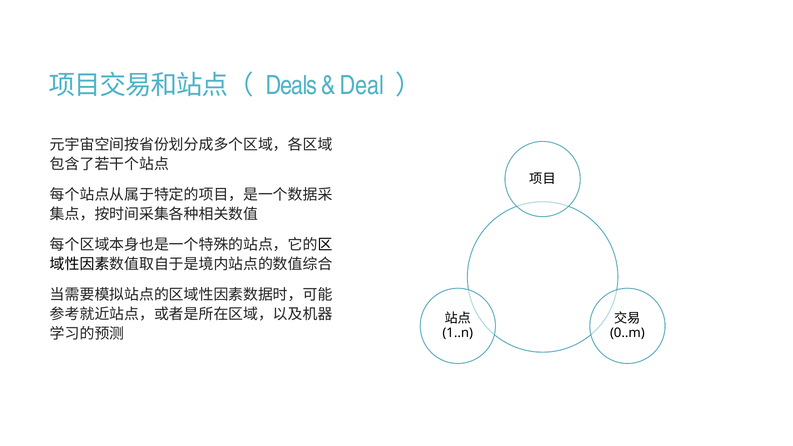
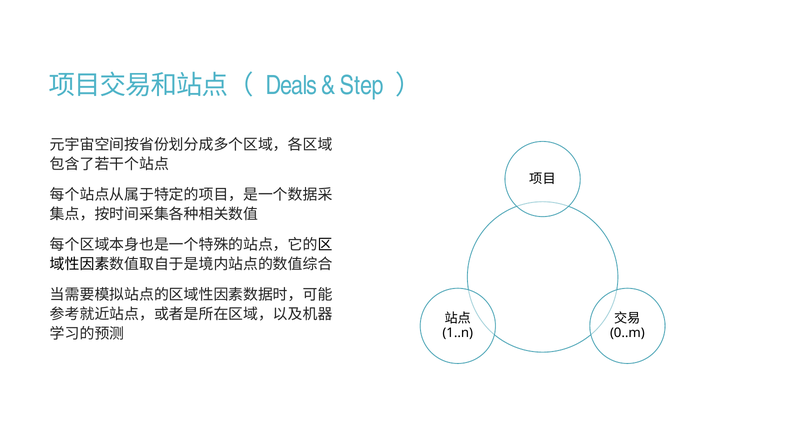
Deal: Deal -> Step
